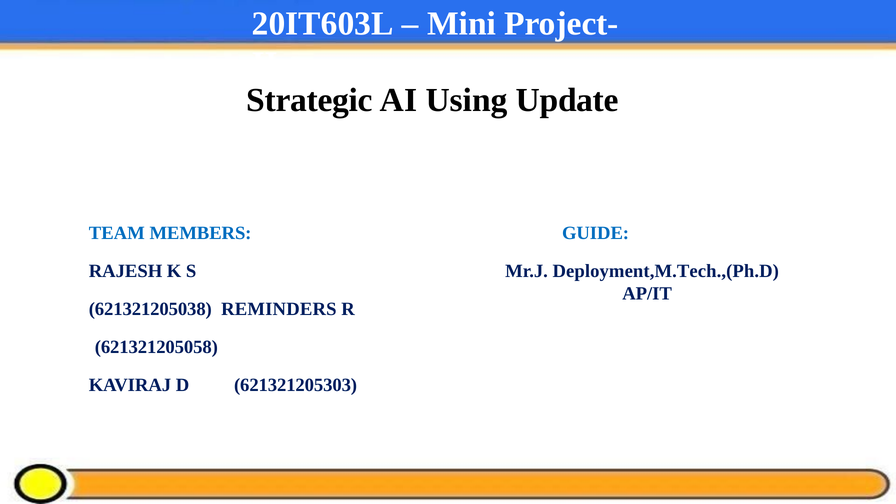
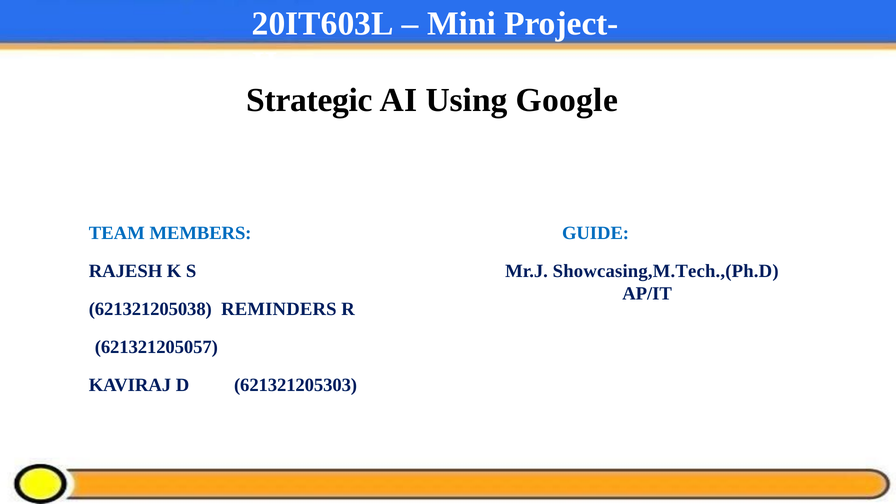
Update: Update -> Google
Deployment,M.Tech.,(Ph.D: Deployment,M.Tech.,(Ph.D -> Showcasing,M.Tech.,(Ph.D
621321205058: 621321205058 -> 621321205057
